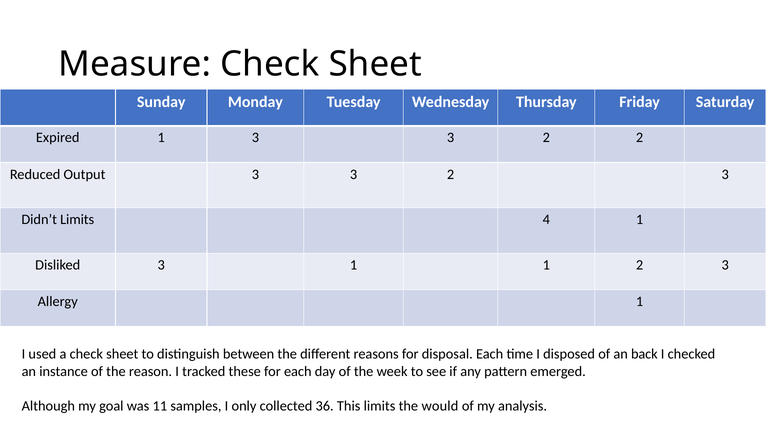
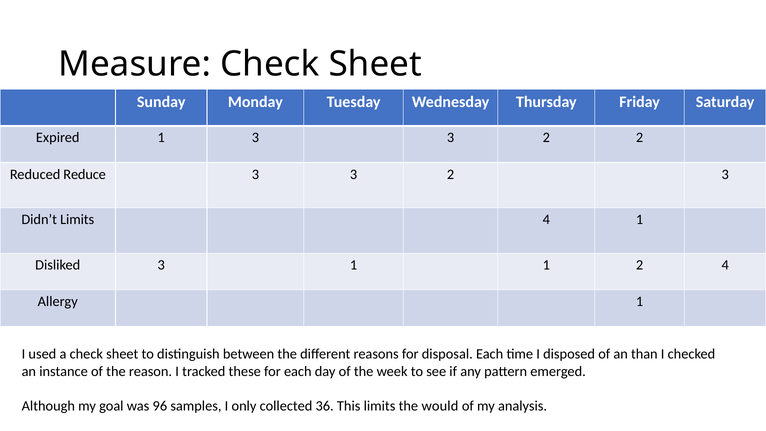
Output: Output -> Reduce
1 2 3: 3 -> 4
back: back -> than
11: 11 -> 96
